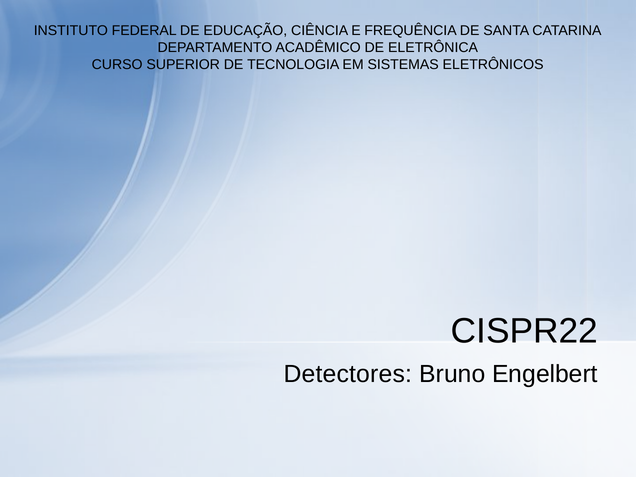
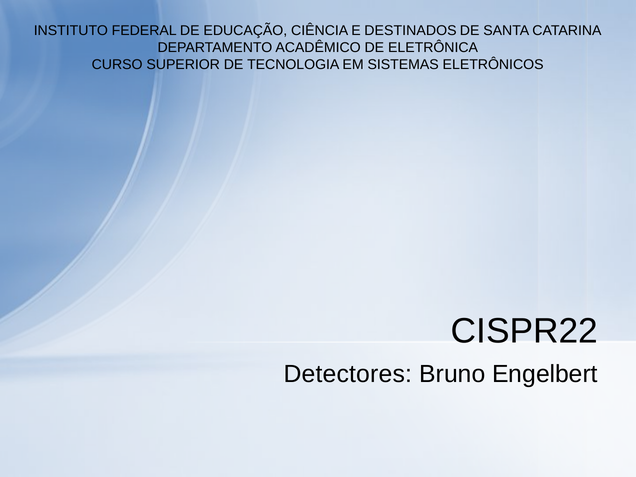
FREQUÊNCIA: FREQUÊNCIA -> DESTINADOS
